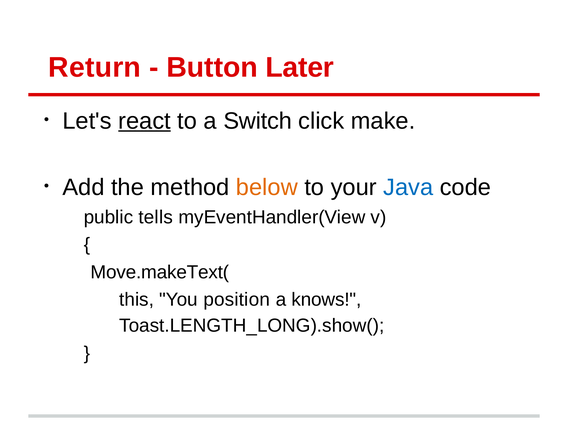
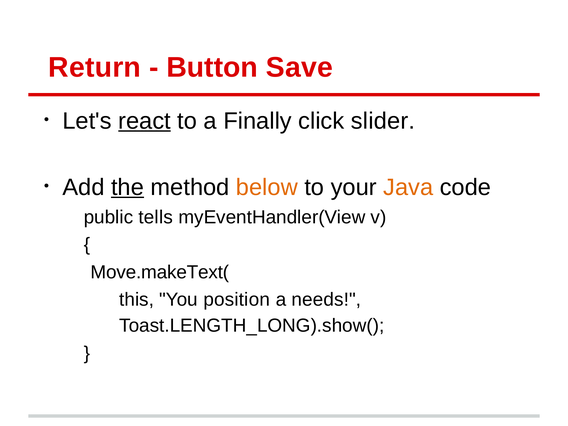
Later: Later -> Save
Switch: Switch -> Finally
make: make -> slider
the underline: none -> present
Java colour: blue -> orange
knows: knows -> needs
